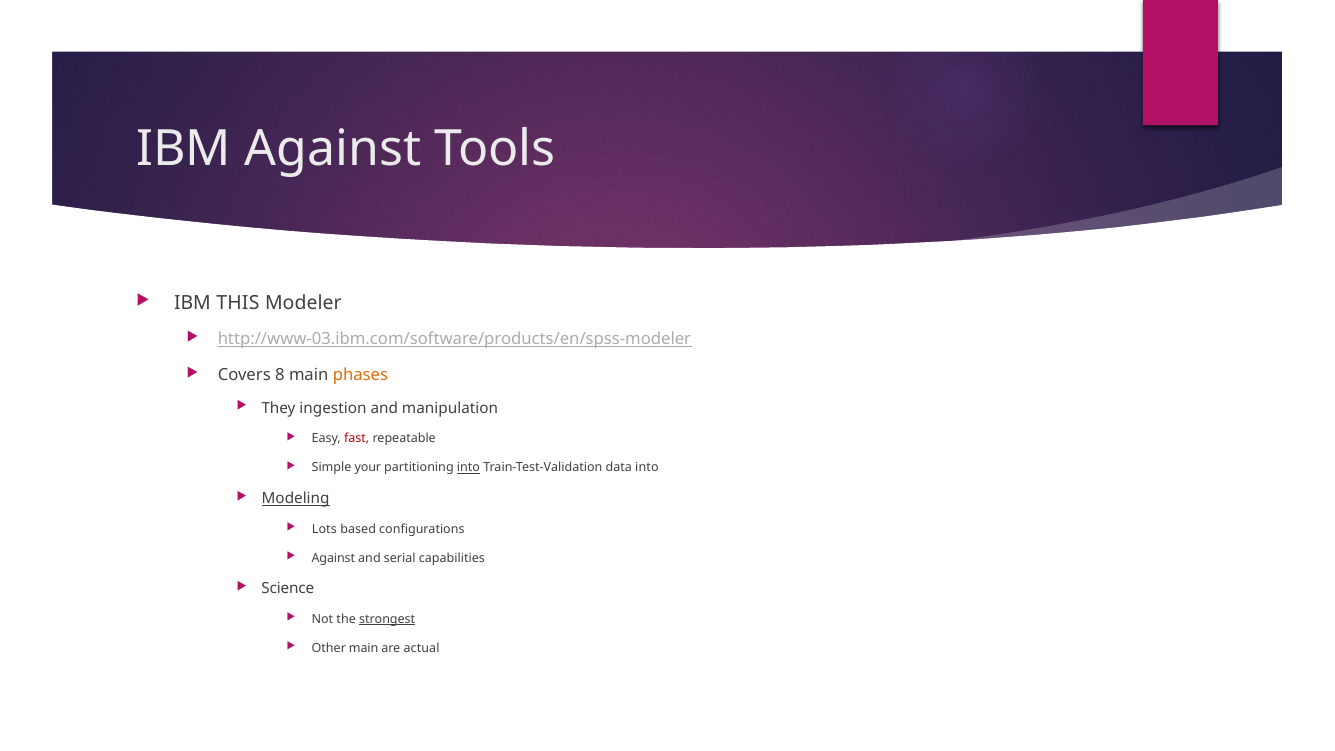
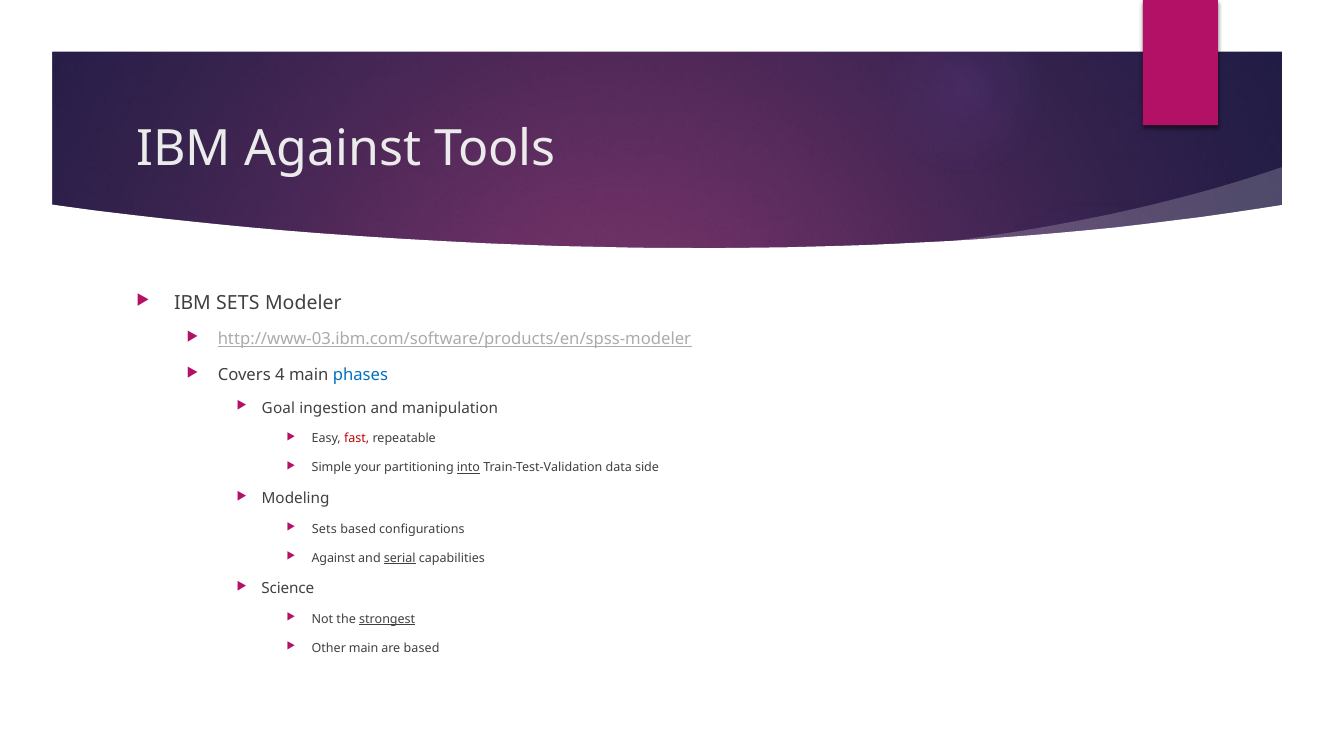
IBM THIS: THIS -> SETS
8: 8 -> 4
phases colour: orange -> blue
They: They -> Goal
data into: into -> side
Modeling underline: present -> none
Lots at (324, 529): Lots -> Sets
serial underline: none -> present
are actual: actual -> based
